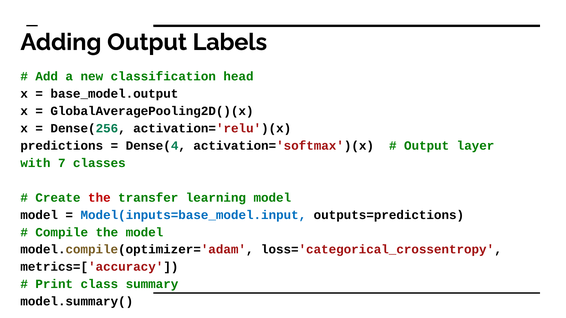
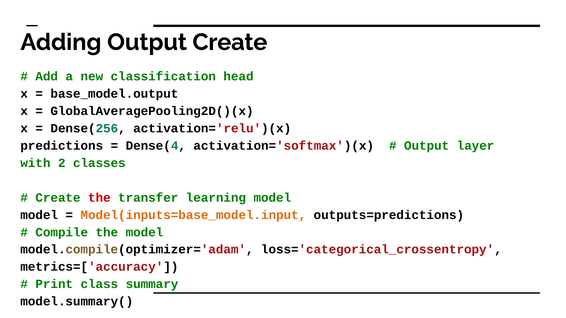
Output Labels: Labels -> Create
7: 7 -> 2
Model(inputs=base_model.input colour: blue -> orange
